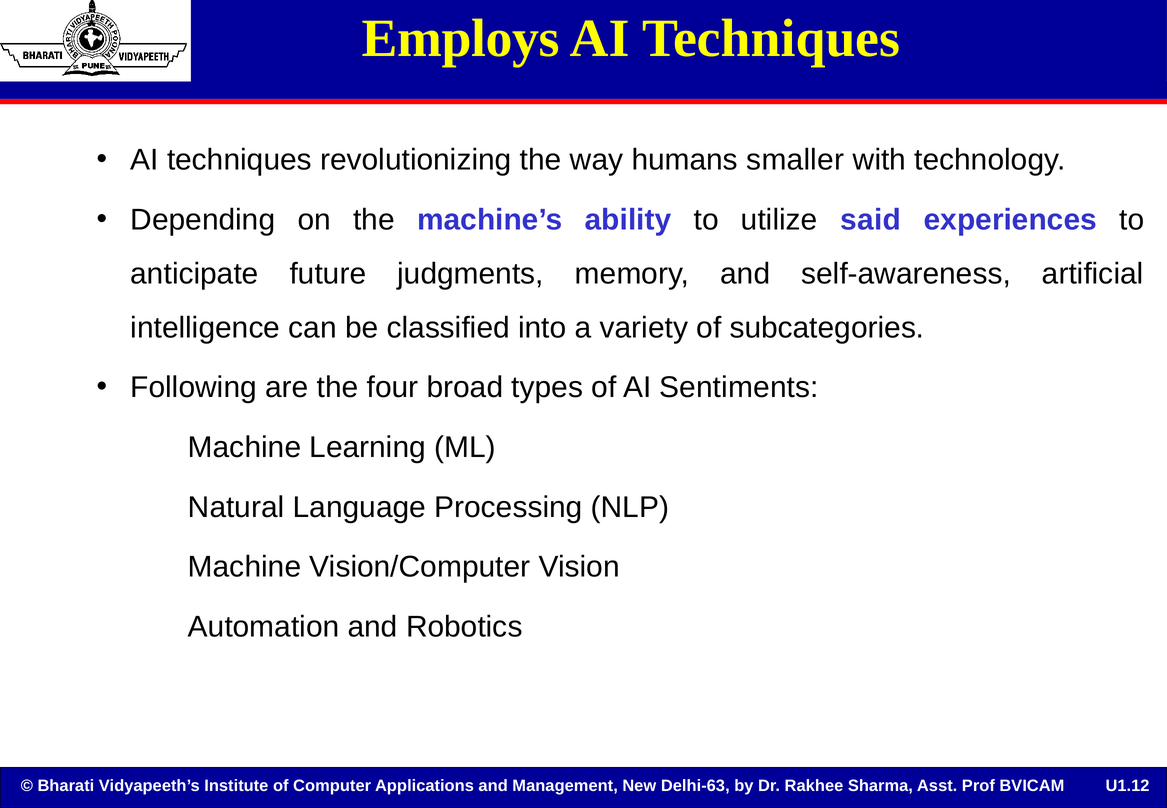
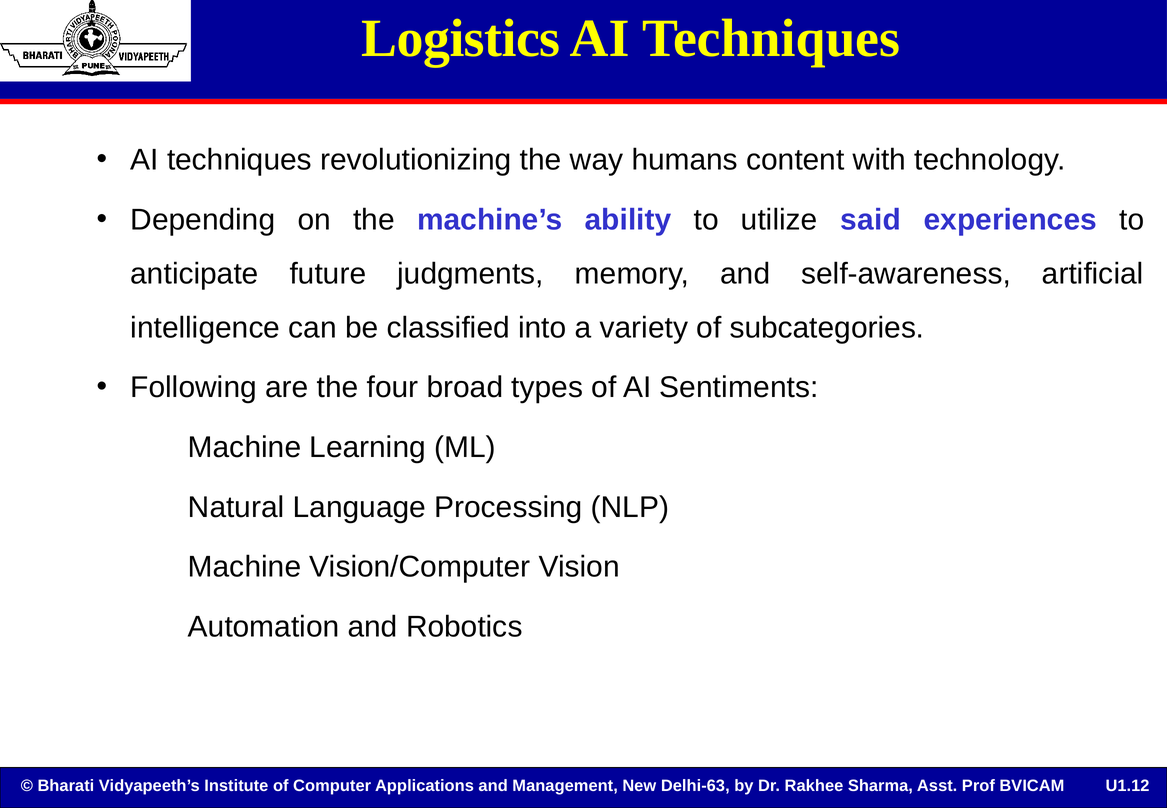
Employs: Employs -> Logistics
smaller: smaller -> content
